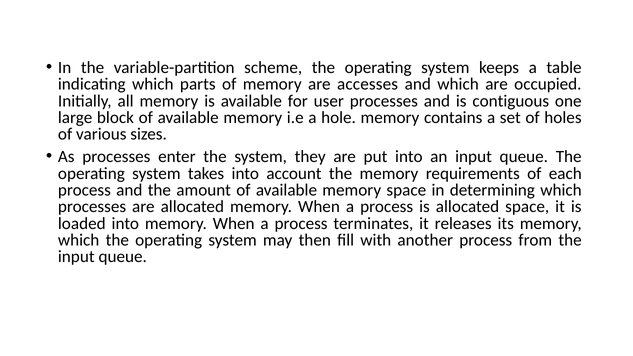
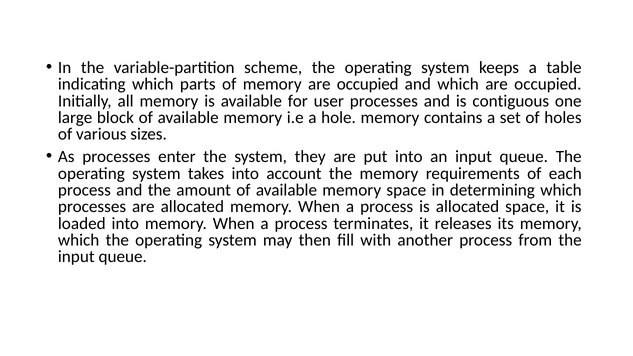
memory are accesses: accesses -> occupied
